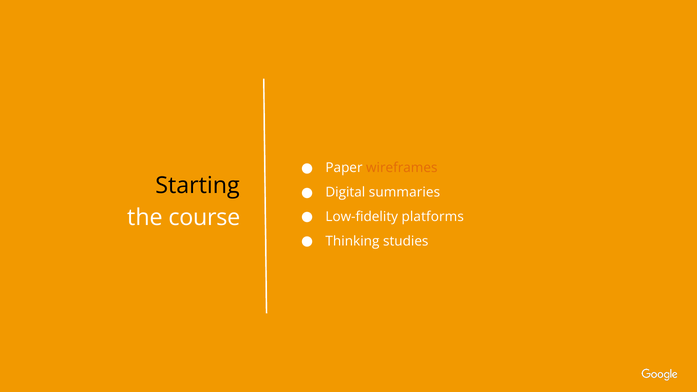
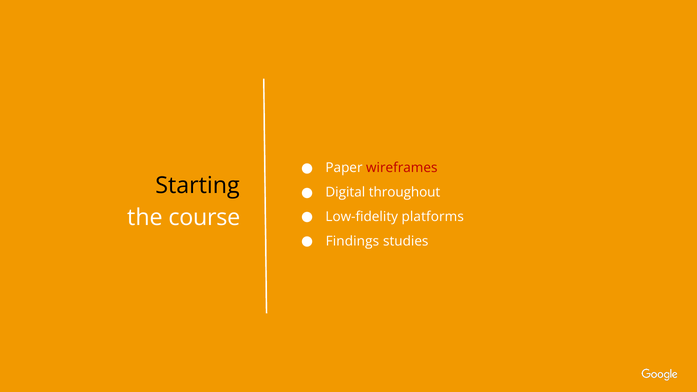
wireframes colour: orange -> red
summaries: summaries -> throughout
Thinking: Thinking -> Findings
